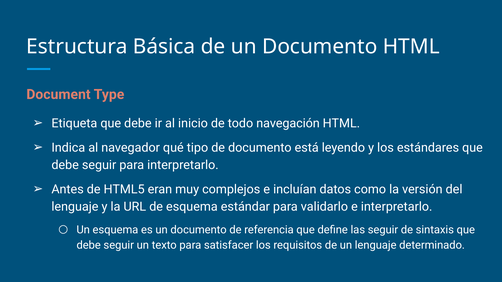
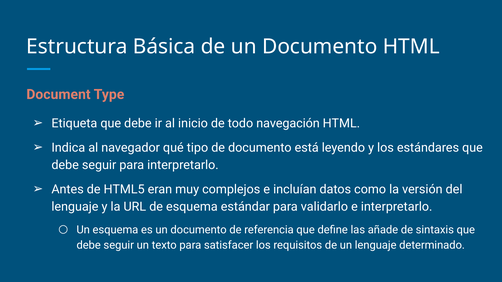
las seguir: seguir -> añade
